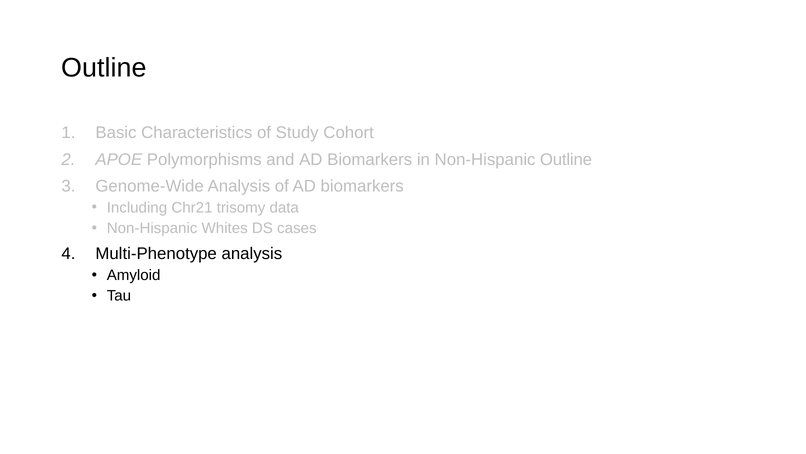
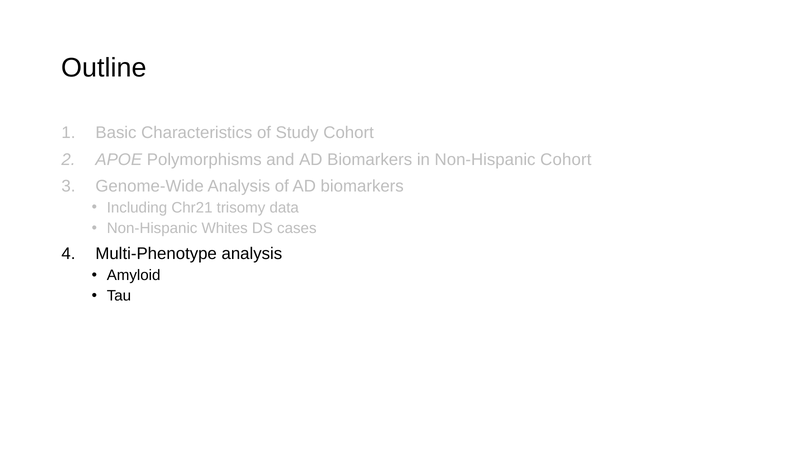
Non-Hispanic Outline: Outline -> Cohort
